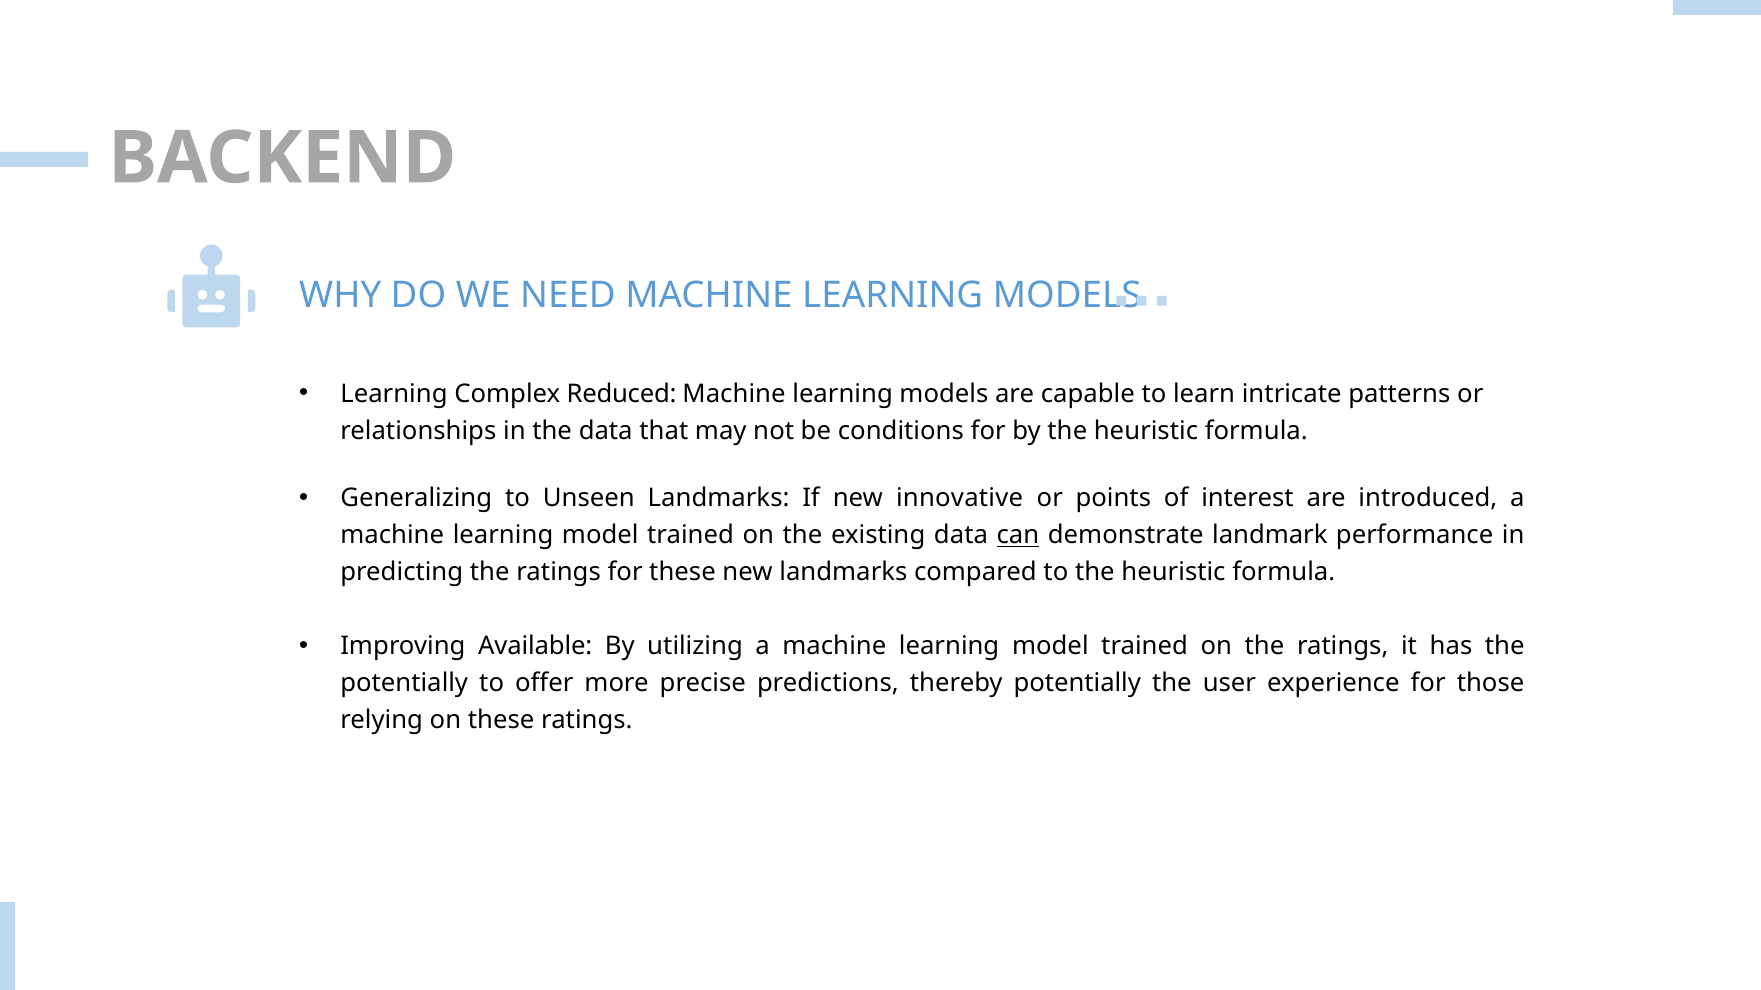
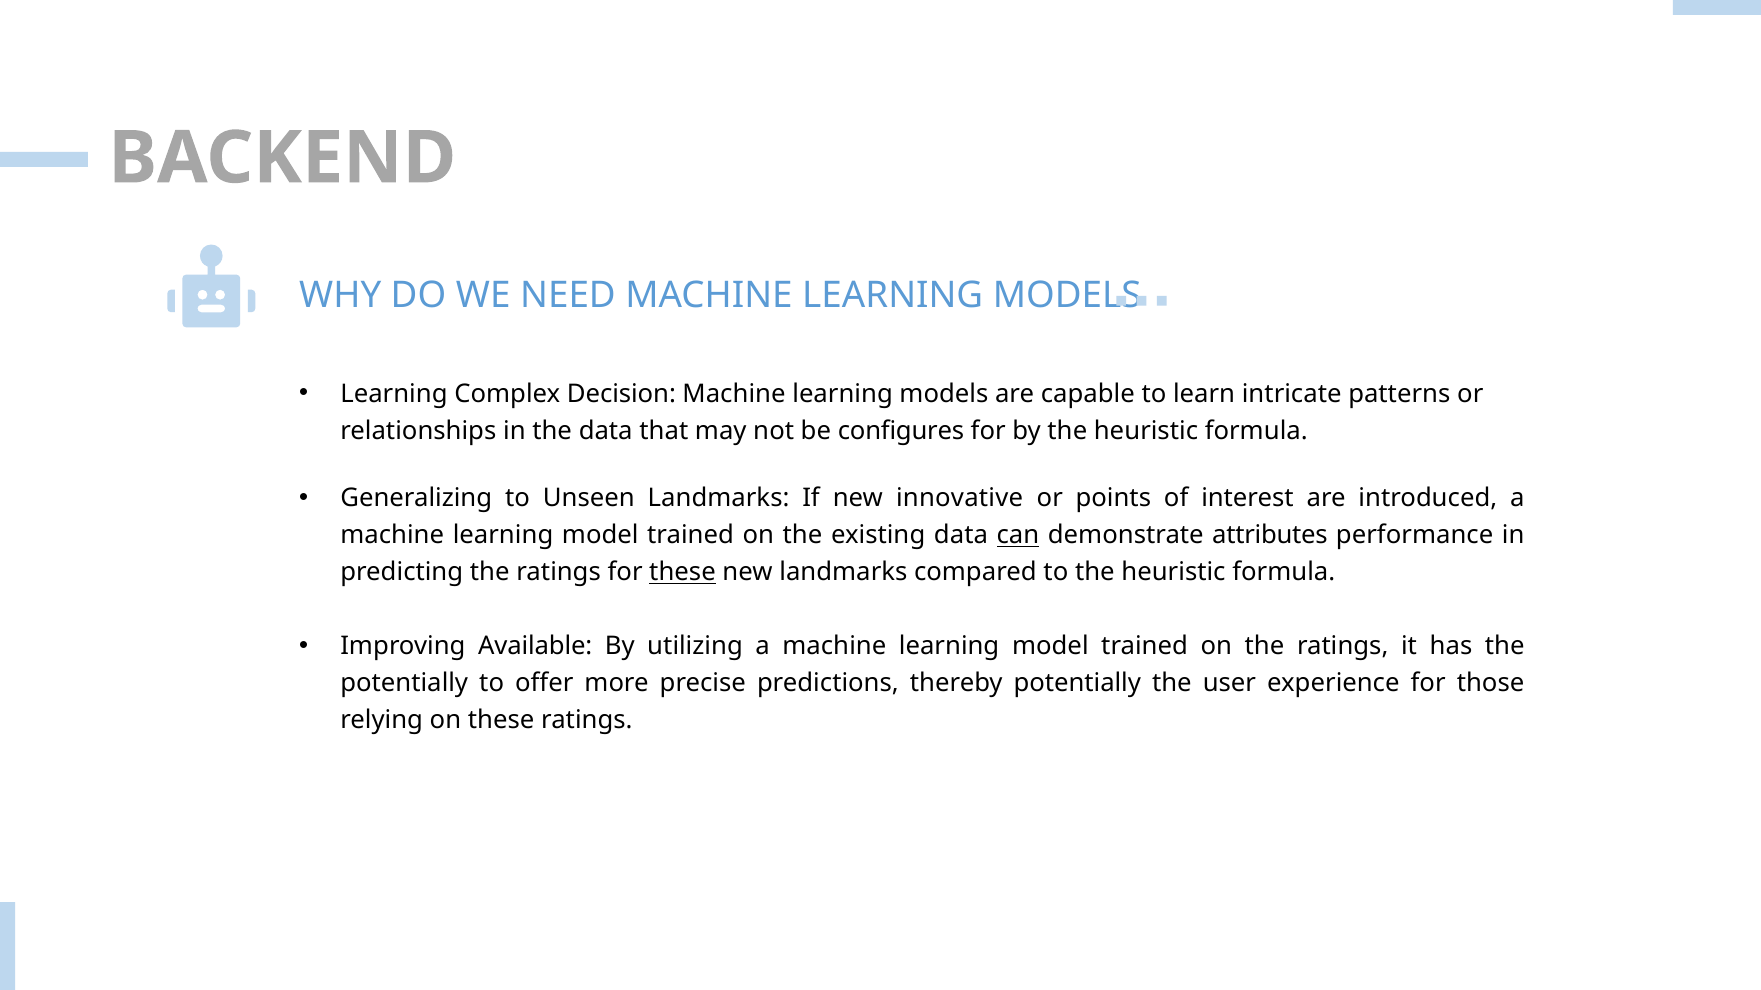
Reduced: Reduced -> Decision
conditions: conditions -> configures
landmark: landmark -> attributes
these at (683, 573) underline: none -> present
